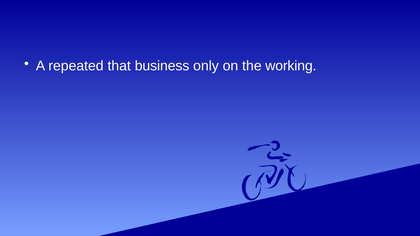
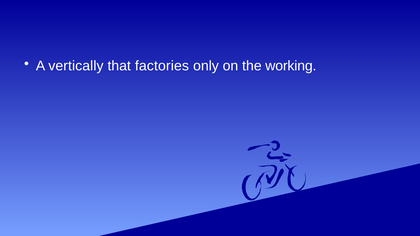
repeated: repeated -> vertically
business: business -> factories
